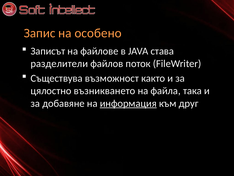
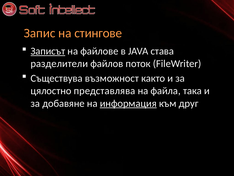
особено: особено -> стингове
Записът underline: none -> present
възникването: възникването -> представлява
